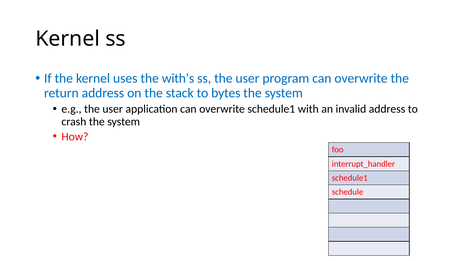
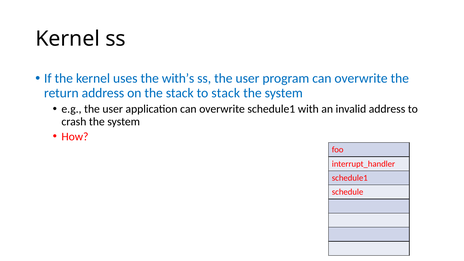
to bytes: bytes -> stack
